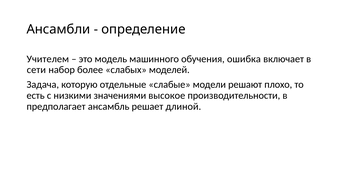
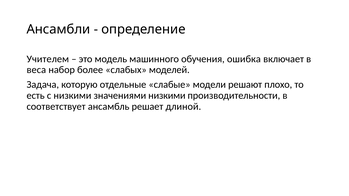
сети: сети -> веса
значениями высокое: высокое -> низкими
предполагает: предполагает -> соответствует
